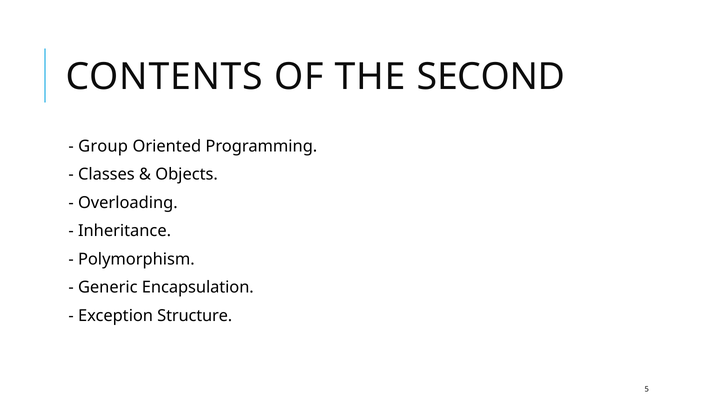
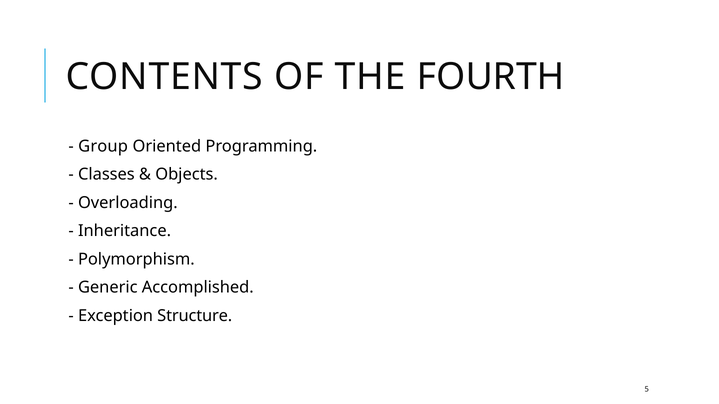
SECOND: SECOND -> FOURTH
Encapsulation: Encapsulation -> Accomplished
